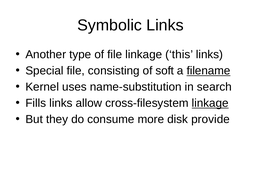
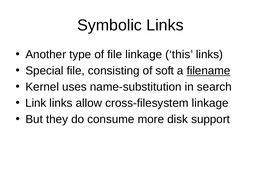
Fills: Fills -> Link
linkage at (210, 103) underline: present -> none
provide: provide -> support
